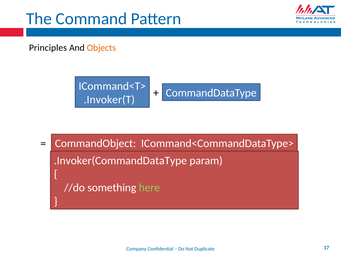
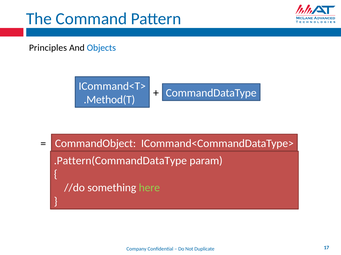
Objects colour: orange -> blue
.Invoker(T: .Invoker(T -> .Method(T
.Invoker(CommandDataType: .Invoker(CommandDataType -> .Pattern(CommandDataType
